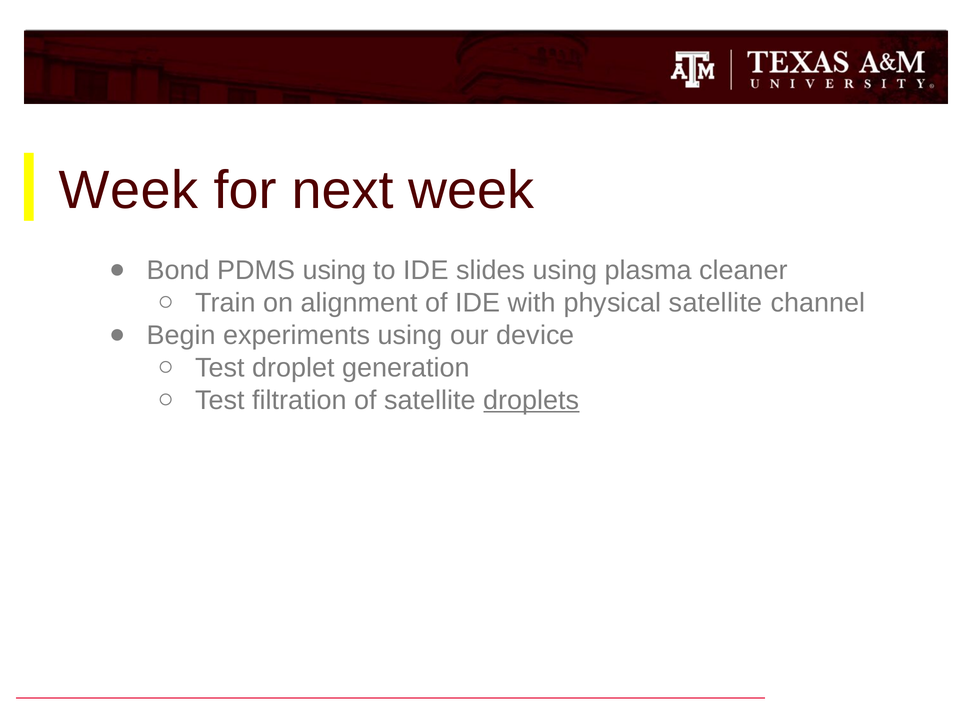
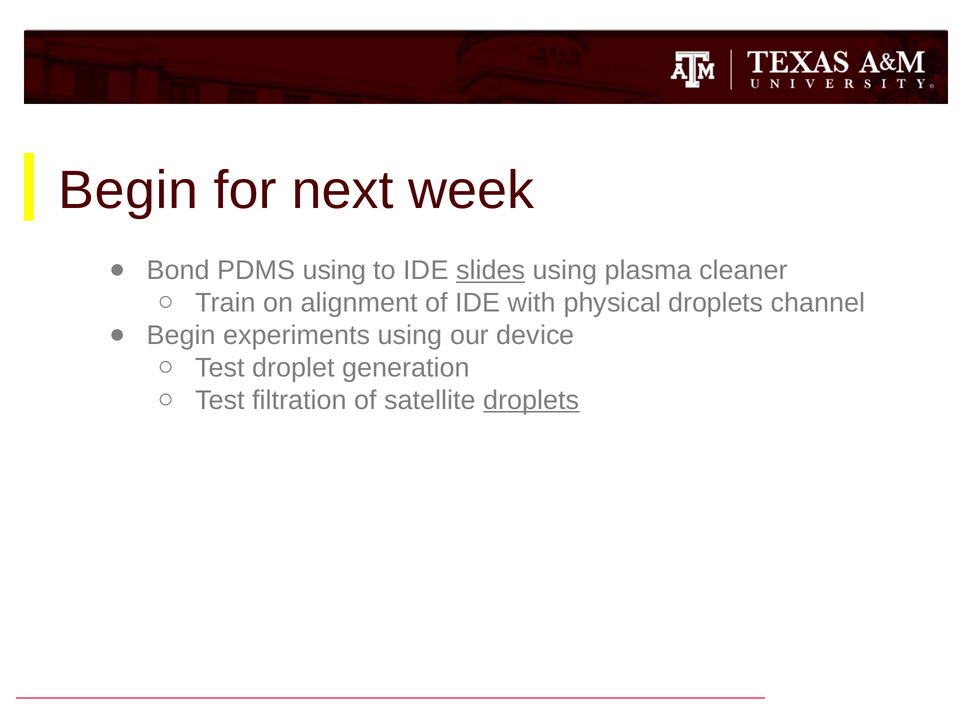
Week at (128, 191): Week -> Begin
slides underline: none -> present
physical satellite: satellite -> droplets
